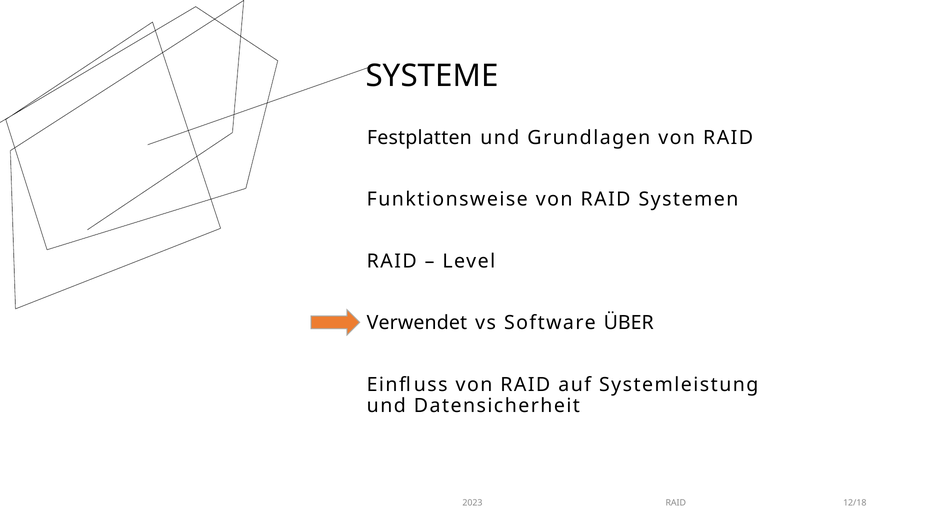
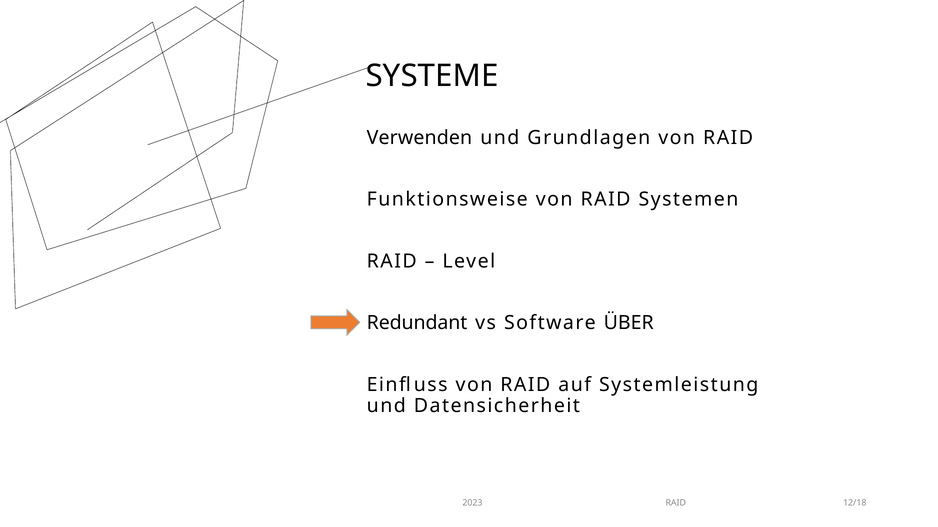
Festplatten: Festplatten -> Verwenden
Verwendet: Verwendet -> Redundant
